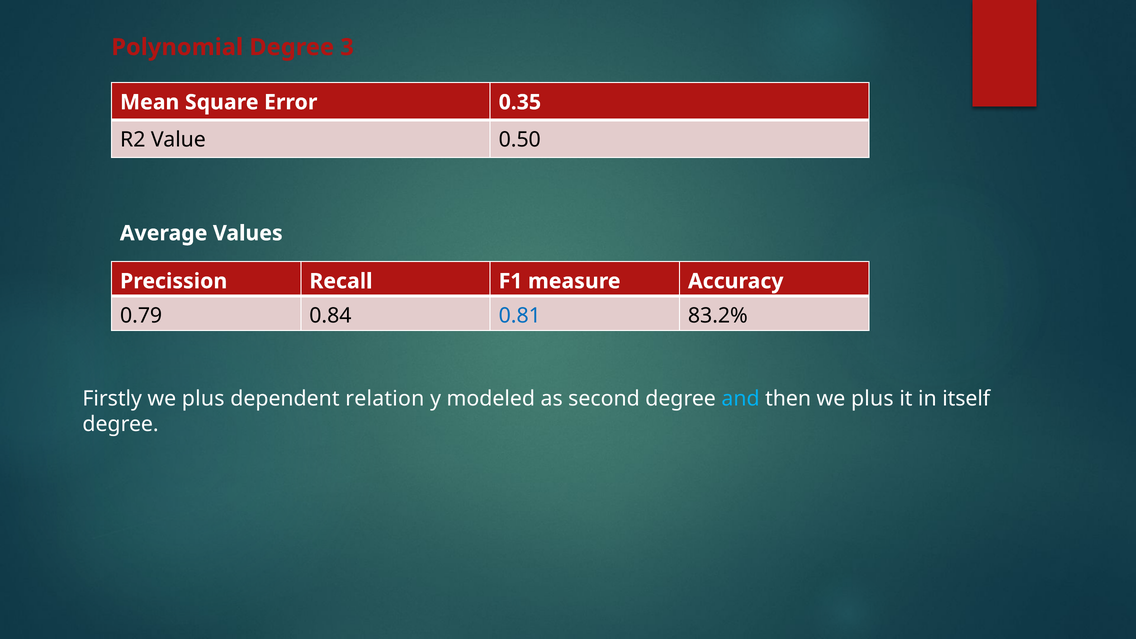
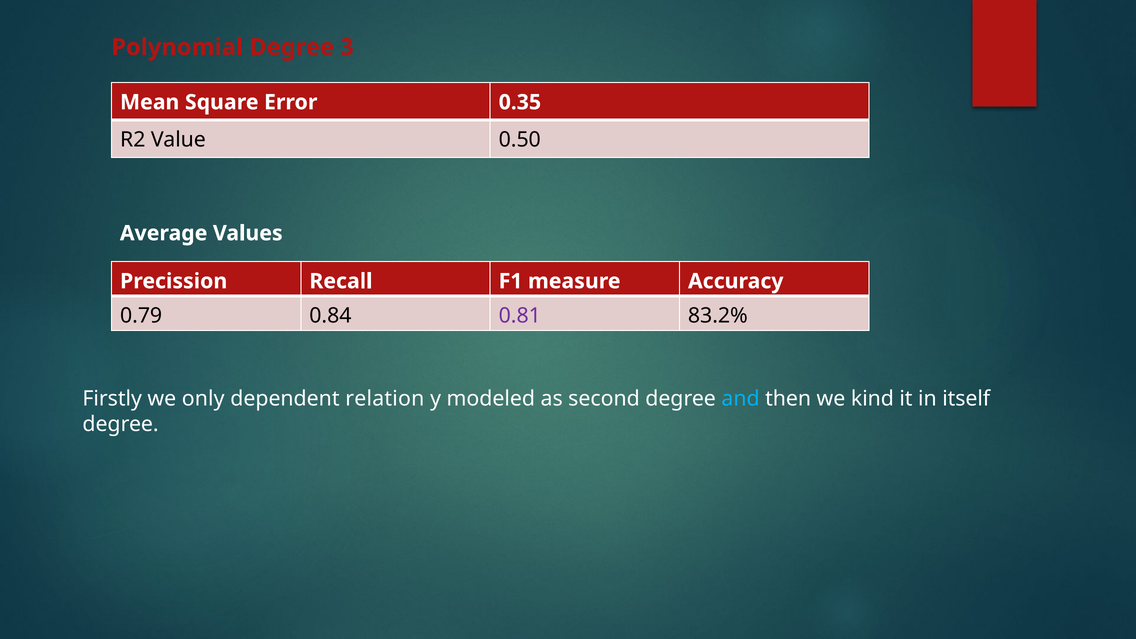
0.81 colour: blue -> purple
Firstly we plus: plus -> only
then we plus: plus -> kind
